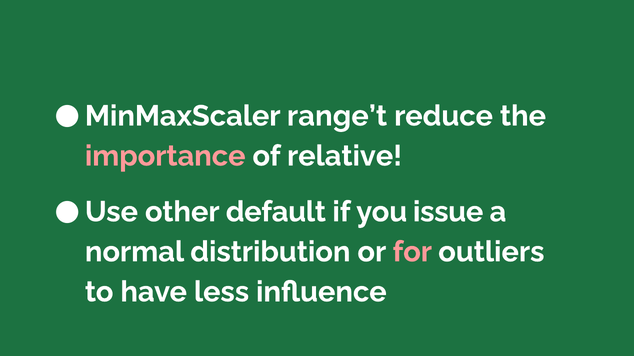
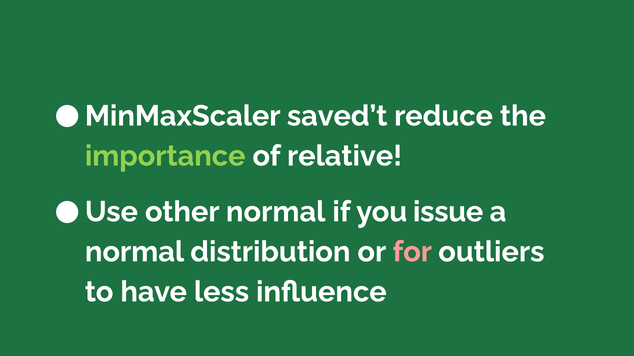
range’t: range’t -> saved’t
importance colour: pink -> light green
other default: default -> normal
